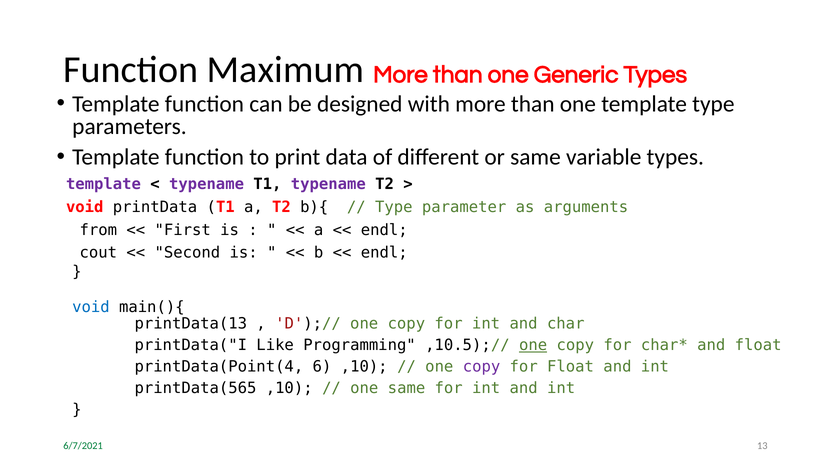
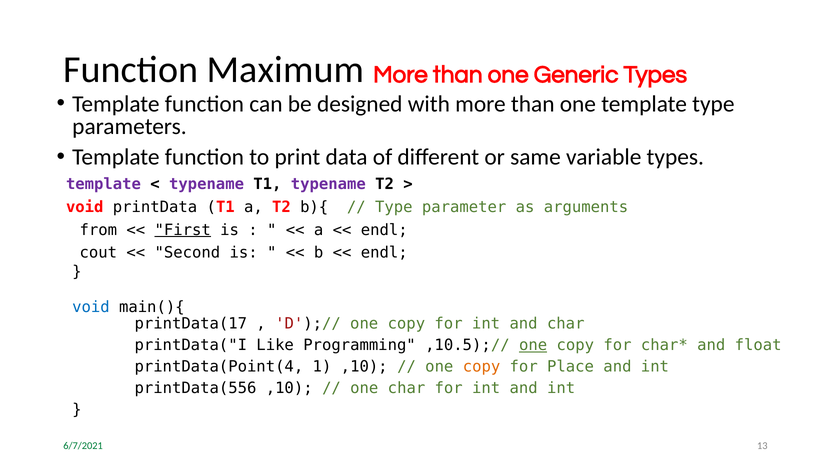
First underline: none -> present
printData(13: printData(13 -> printData(17
6: 6 -> 1
copy at (482, 367) colour: purple -> orange
for Float: Float -> Place
printData(565: printData(565 -> printData(556
one same: same -> char
